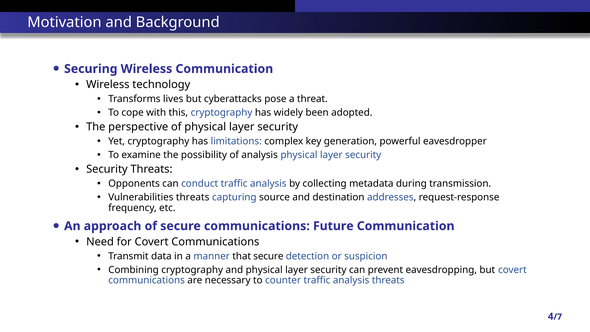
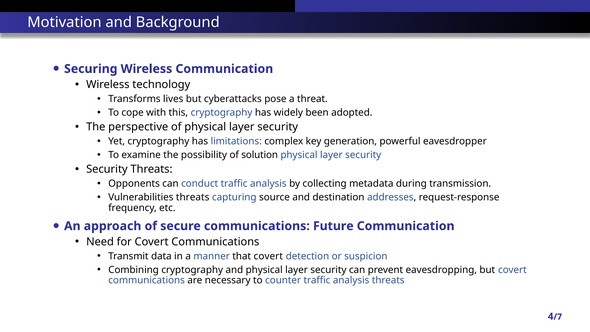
of analysis: analysis -> solution
that secure: secure -> covert
